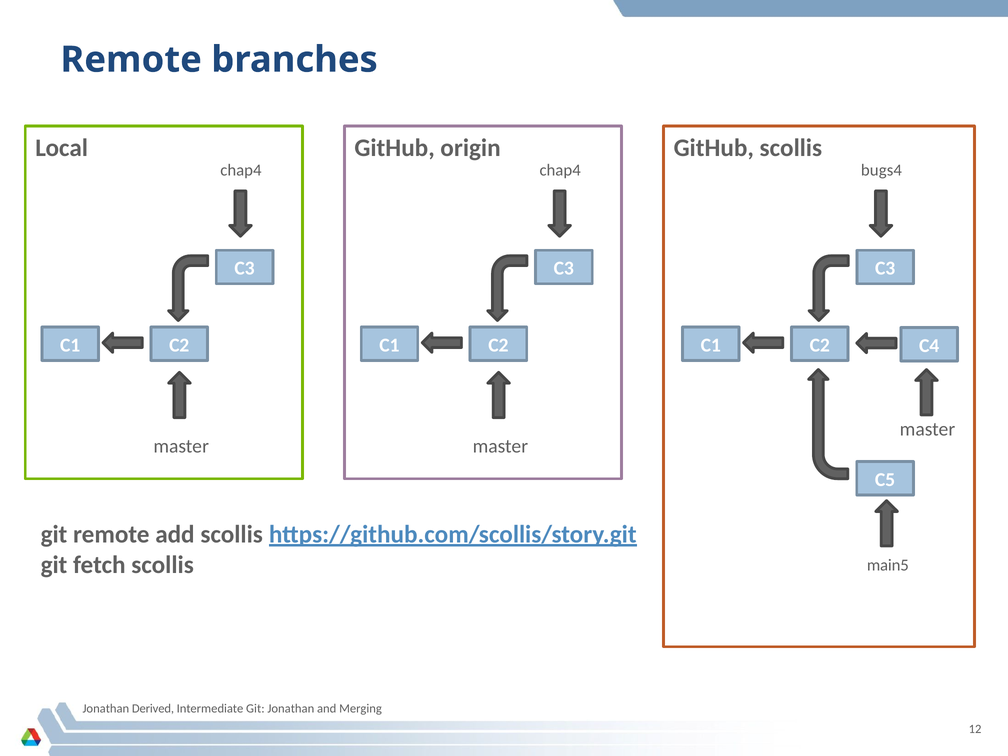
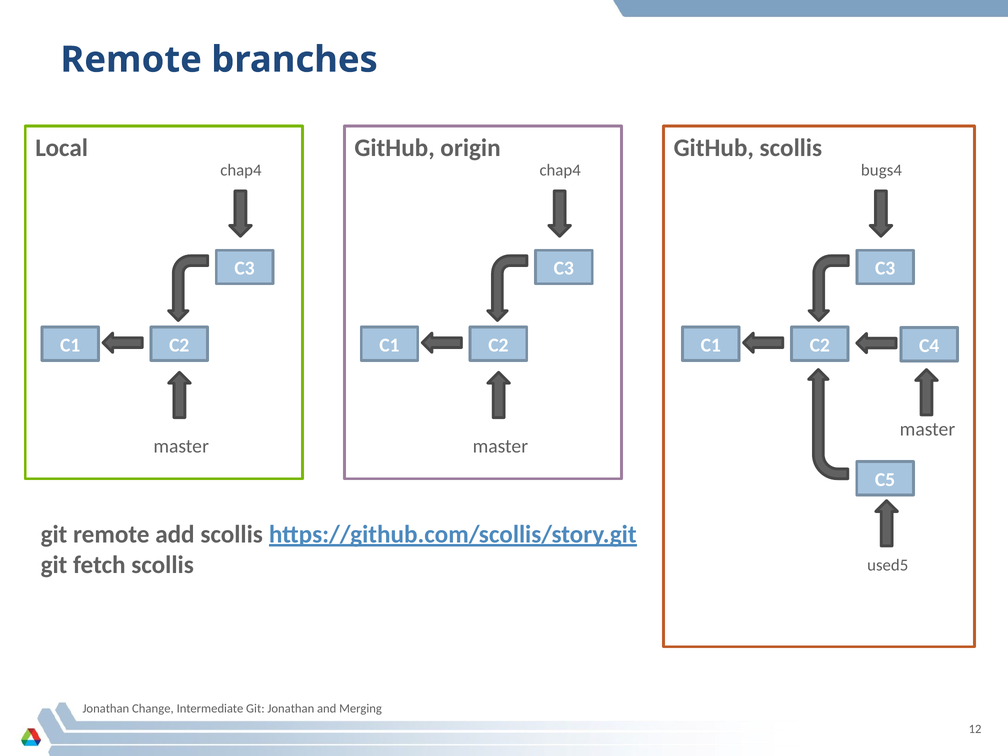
main5: main5 -> used5
Derived: Derived -> Change
